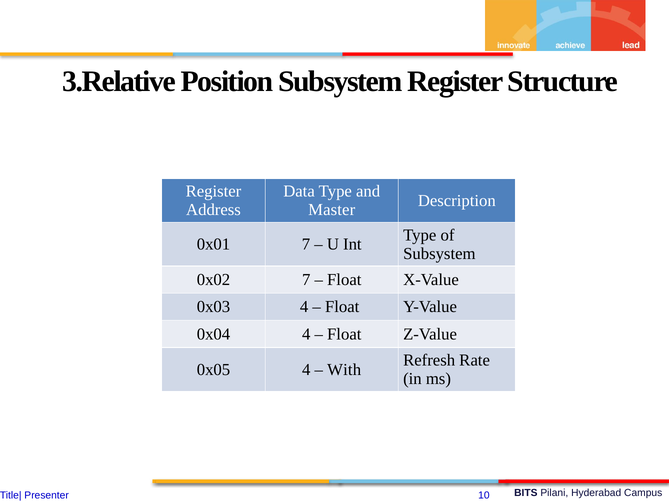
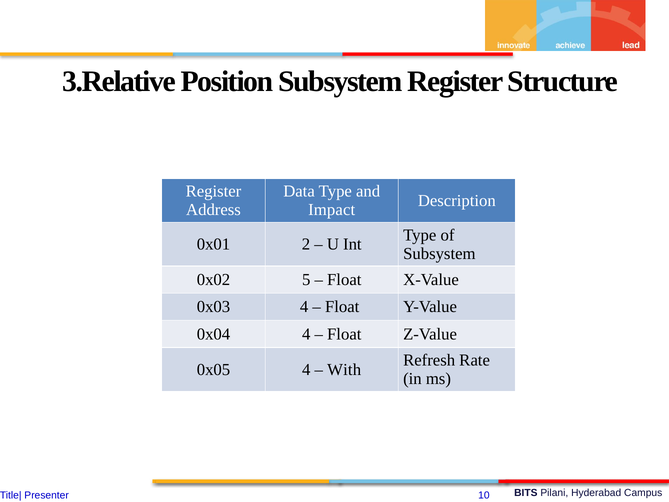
Master: Master -> Impact
0x01 7: 7 -> 2
0x02 7: 7 -> 5
